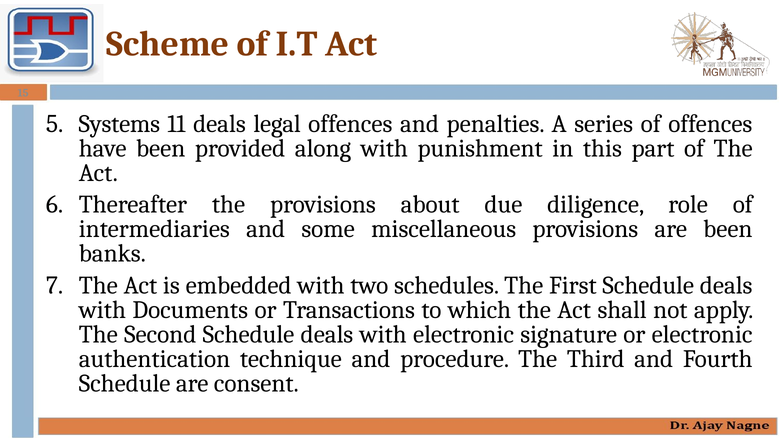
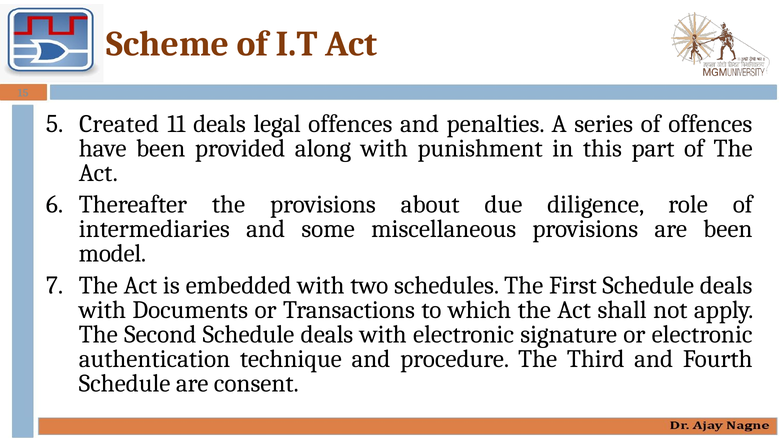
Systems: Systems -> Created
banks: banks -> model
